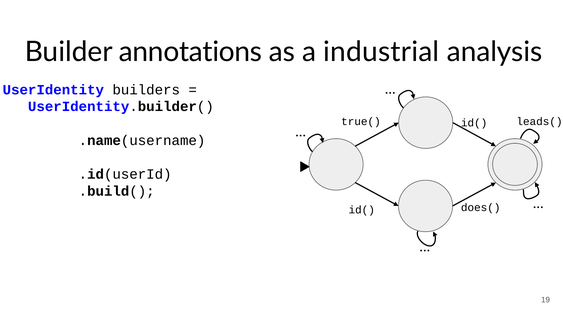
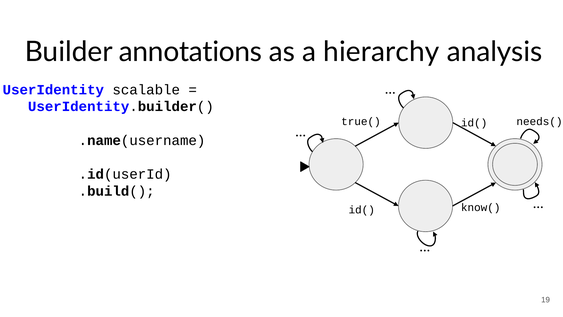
industrial: industrial -> hierarchy
builders: builders -> scalable
leads(: leads( -> needs(
does(: does( -> know(
